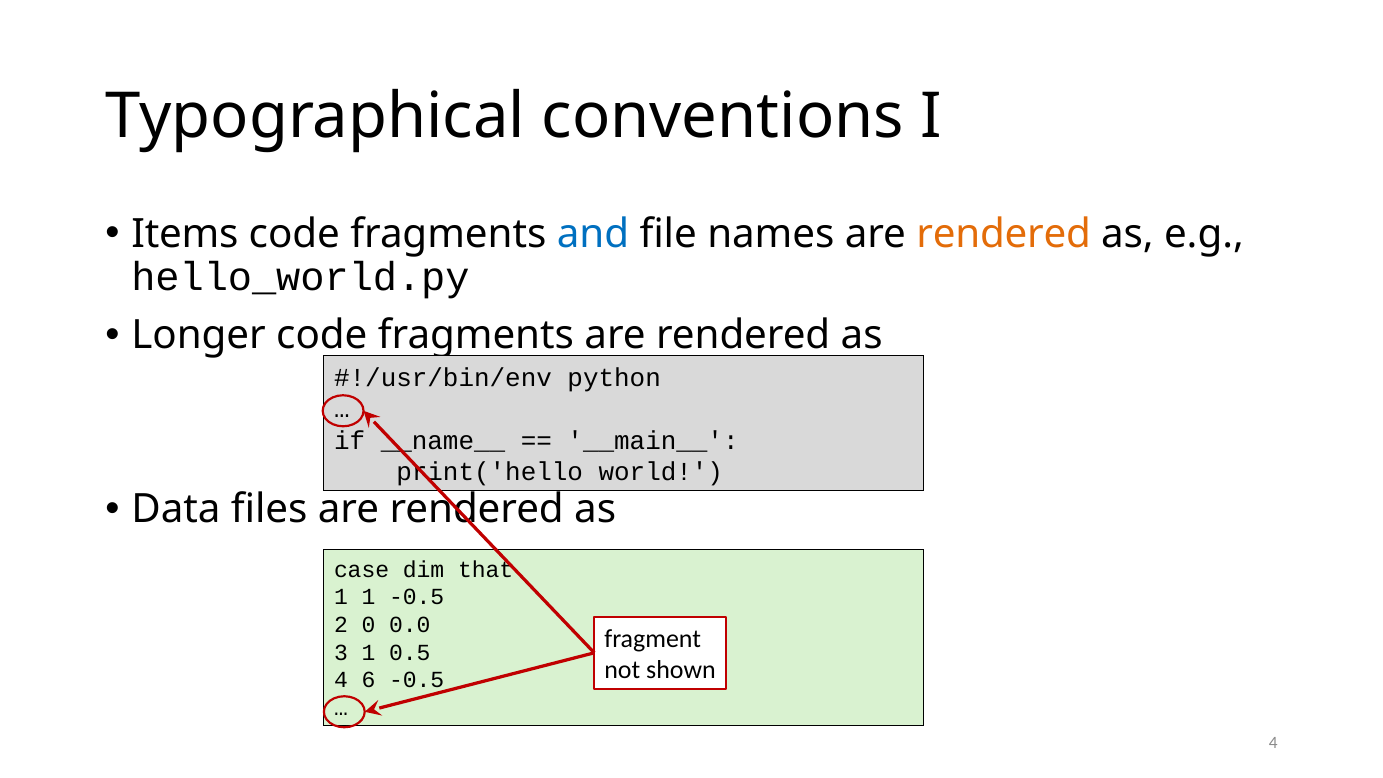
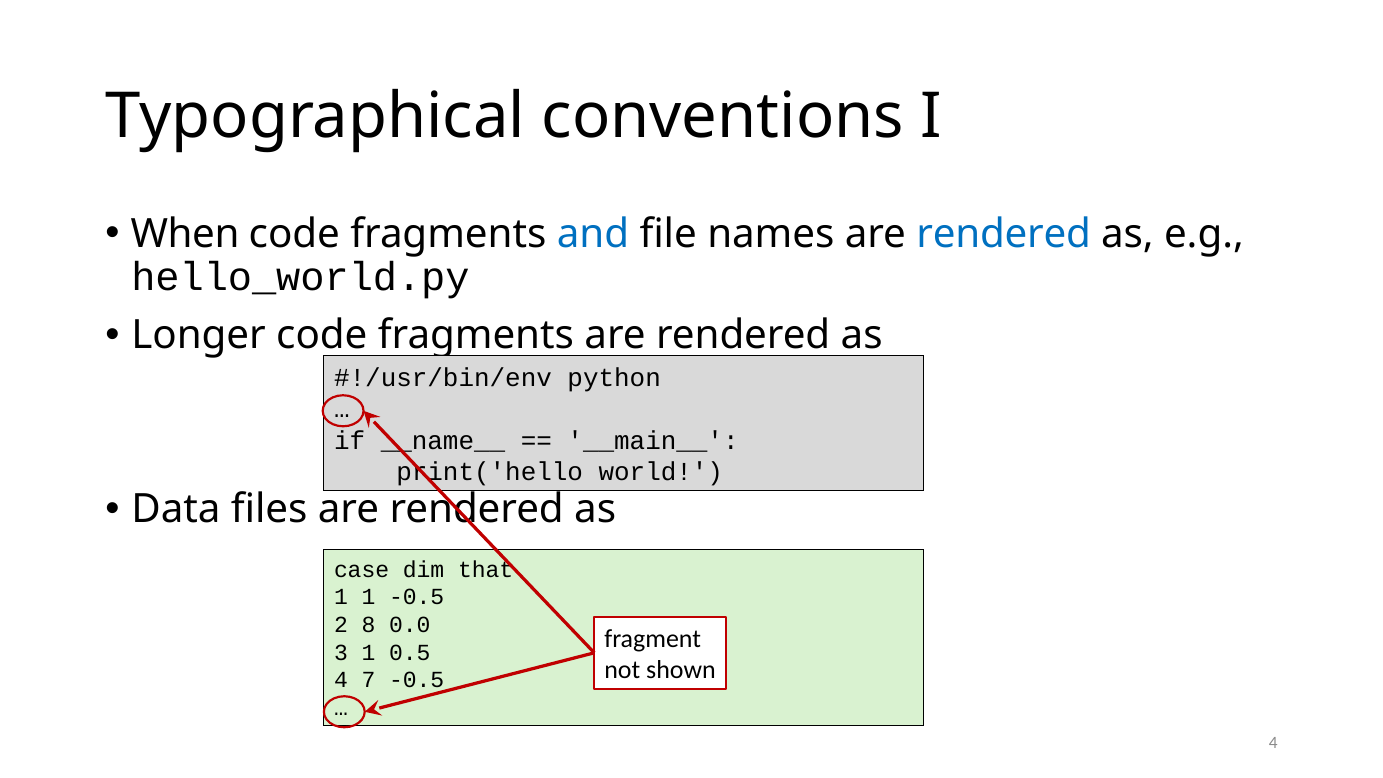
Items: Items -> When
rendered at (1004, 234) colour: orange -> blue
0: 0 -> 8
6: 6 -> 7
